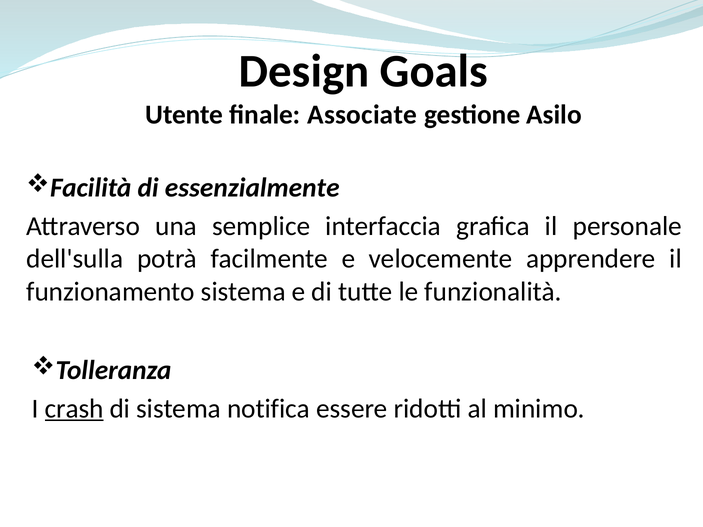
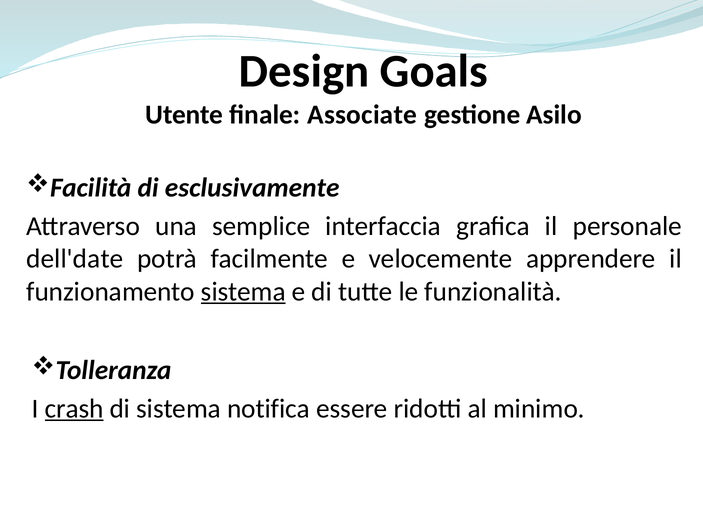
essenzialmente: essenzialmente -> esclusivamente
dell'sulla: dell'sulla -> dell'date
sistema at (243, 292) underline: none -> present
